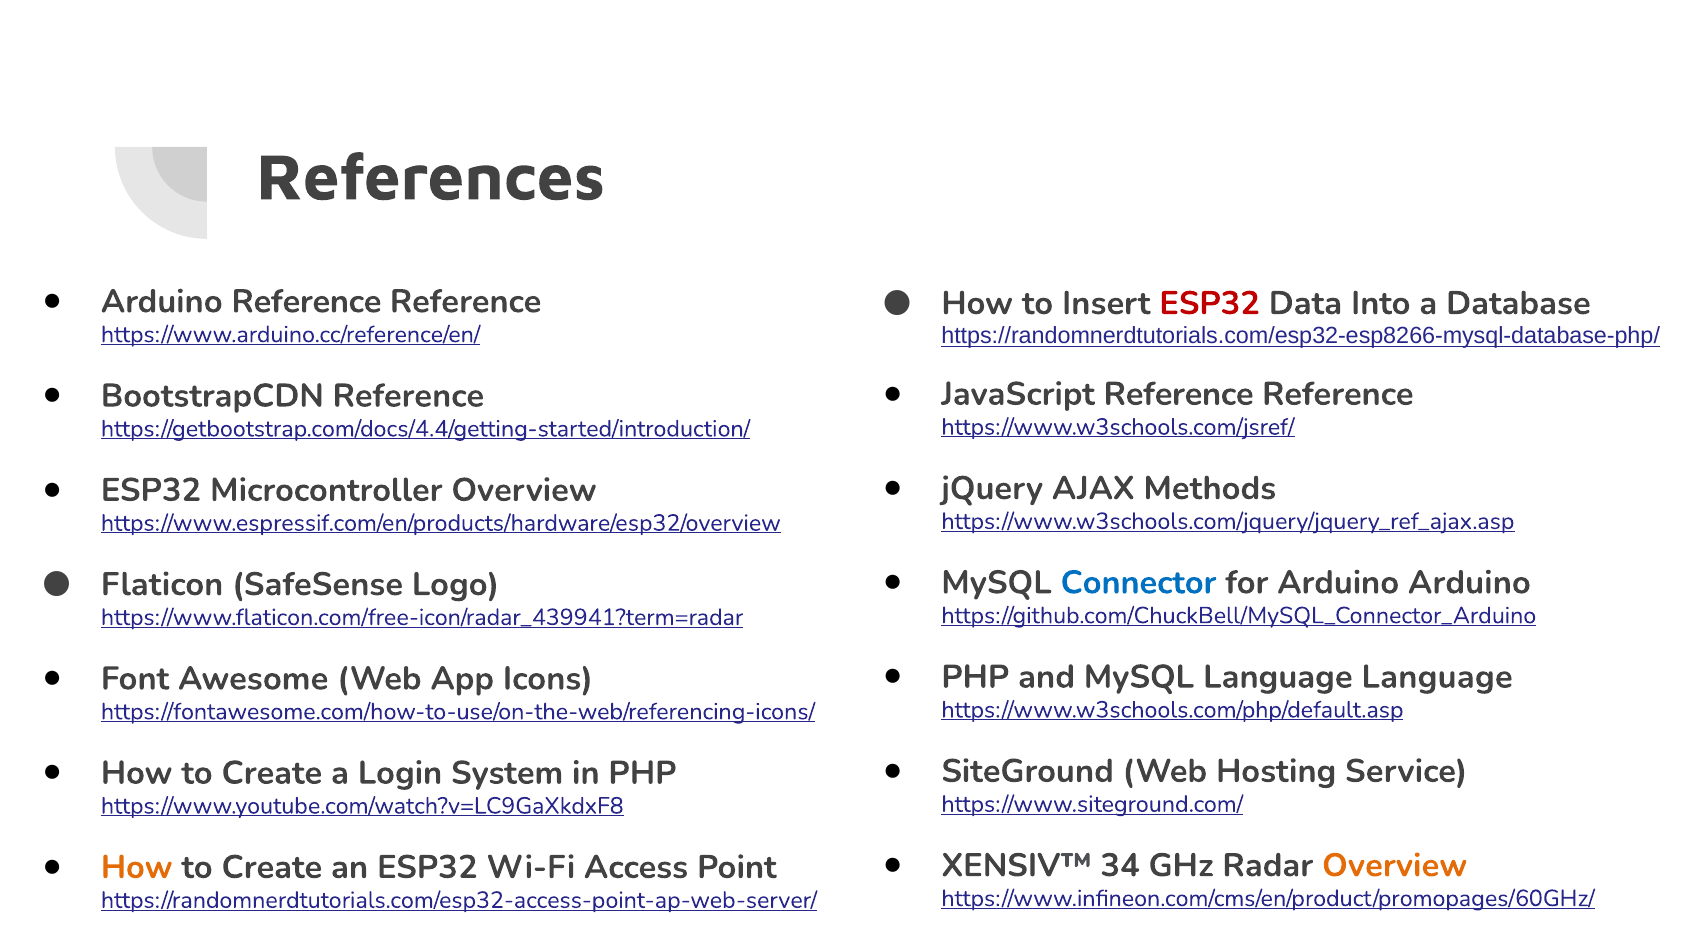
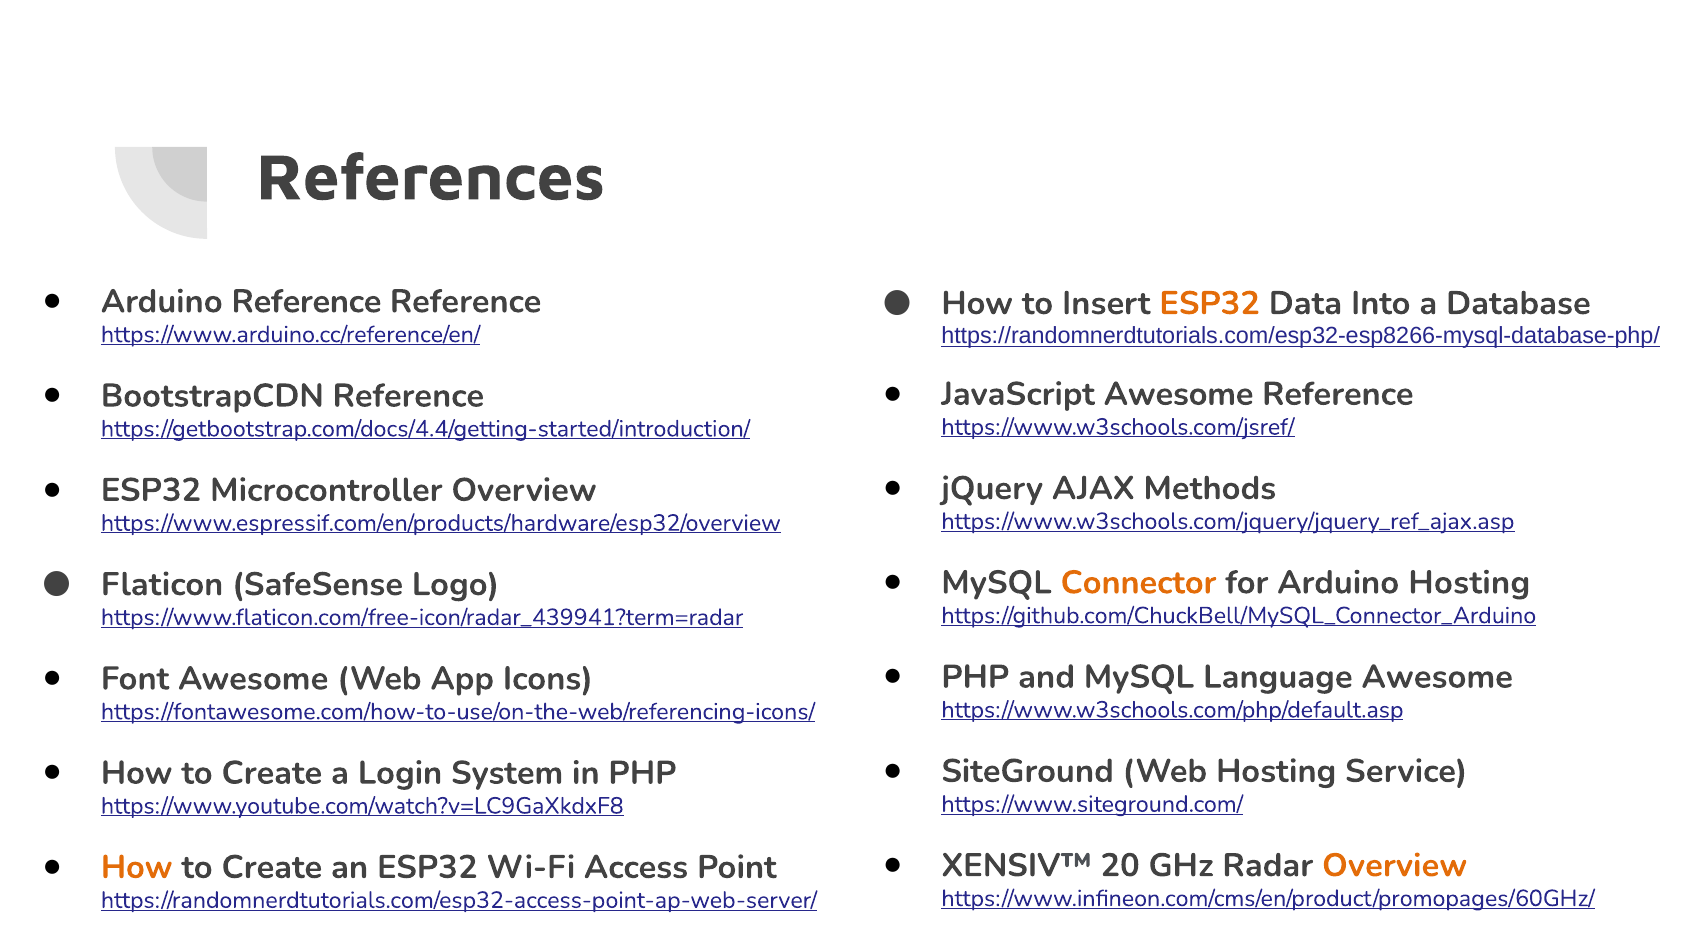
ESP32 at (1210, 303) colour: red -> orange
JavaScript Reference: Reference -> Awesome
Connector colour: blue -> orange
Arduino Arduino: Arduino -> Hosting
Language Language: Language -> Awesome
34: 34 -> 20
